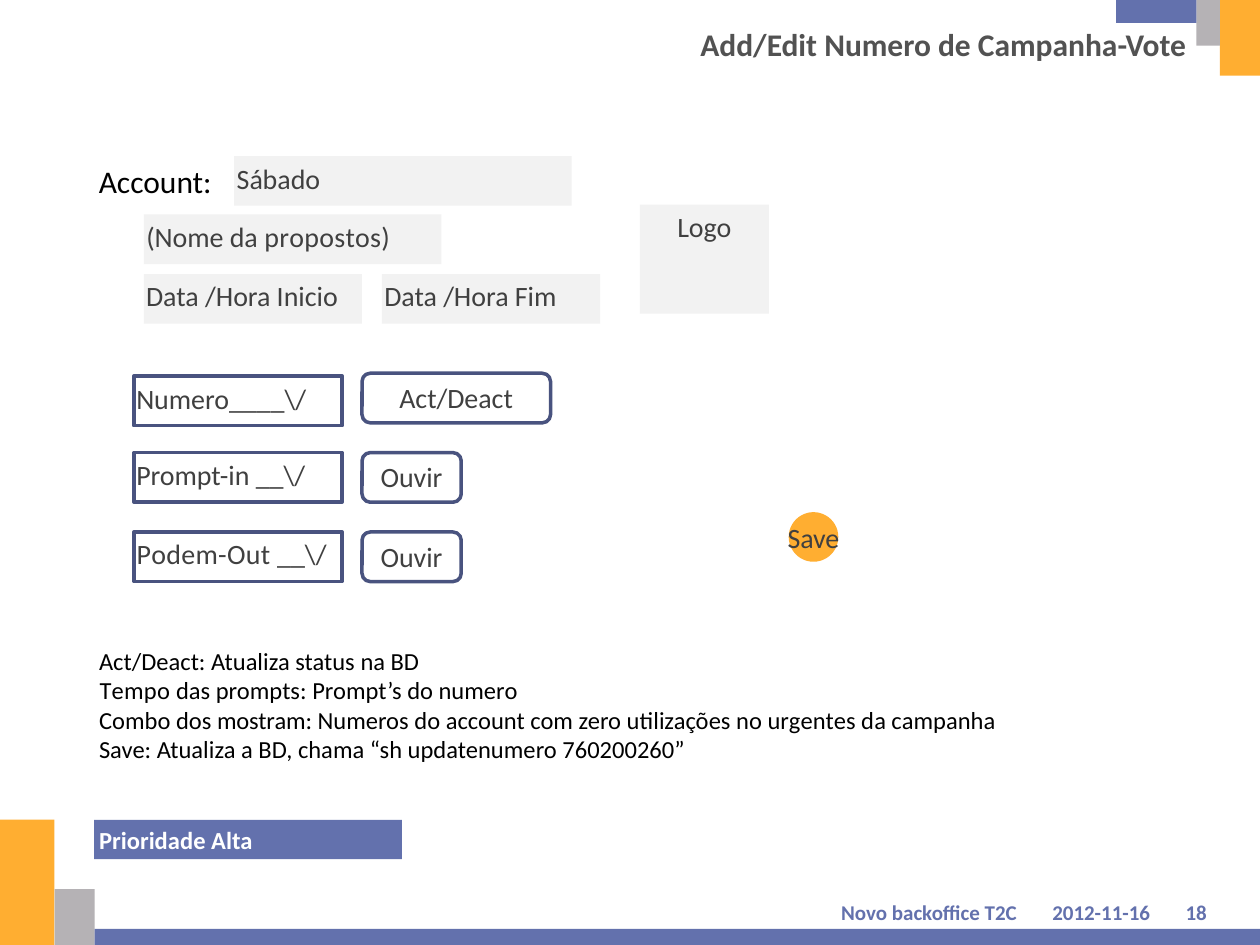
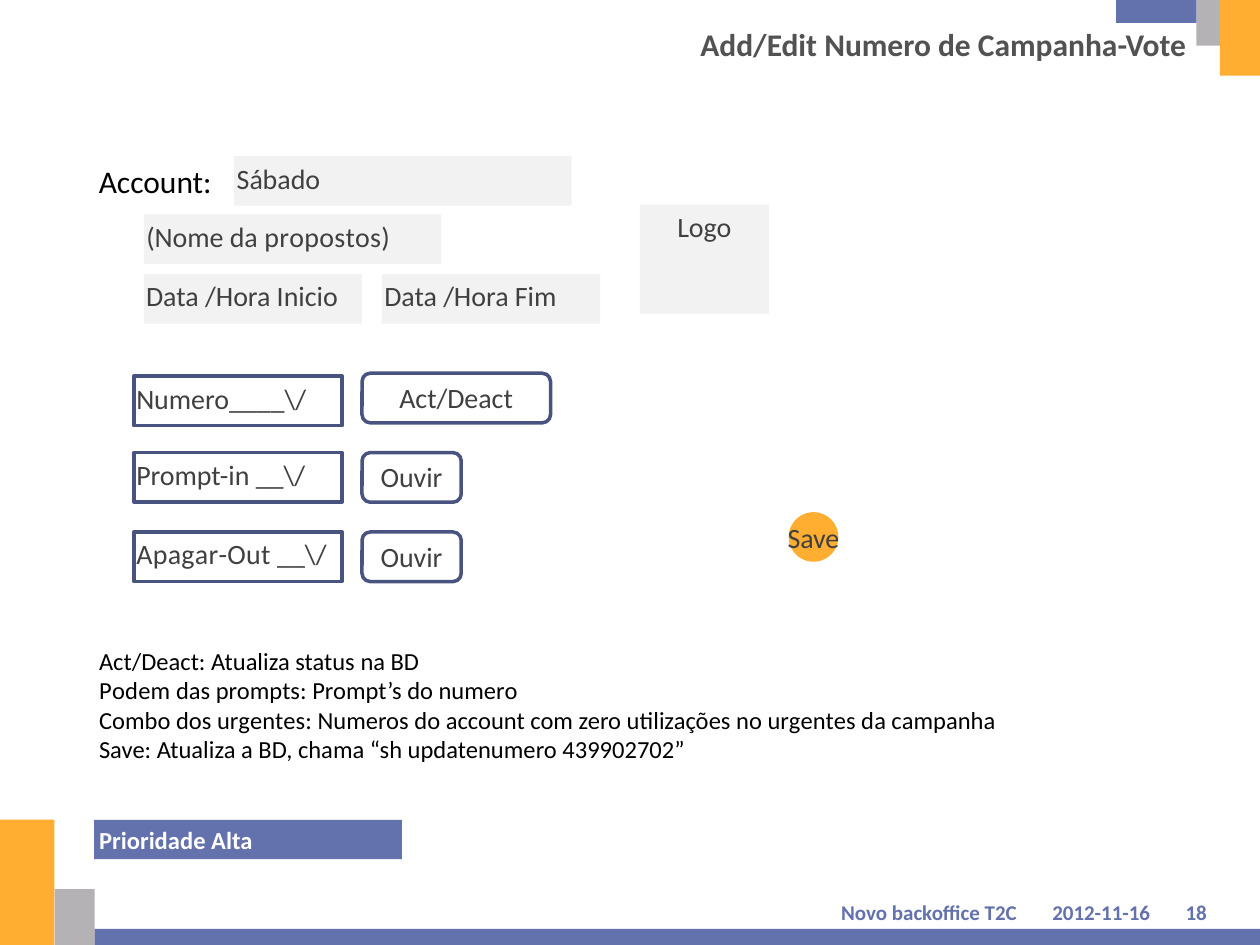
Podem-Out: Podem-Out -> Apagar-Out
Tempo: Tempo -> Podem
dos mostram: mostram -> urgentes
760200260: 760200260 -> 439902702
